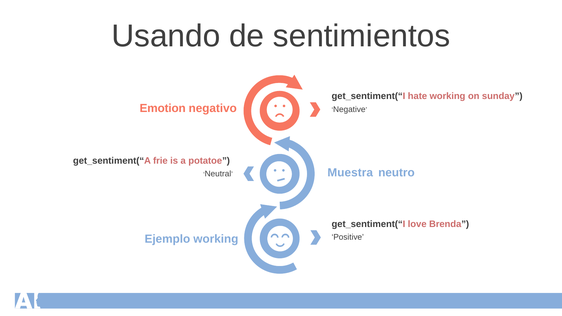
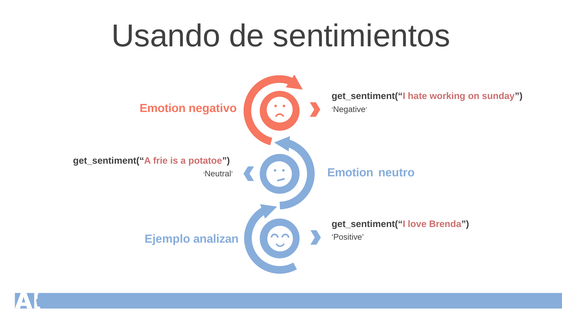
Neutral Muestra: Muestra -> Emotion
Ejemplo working: working -> analizan
